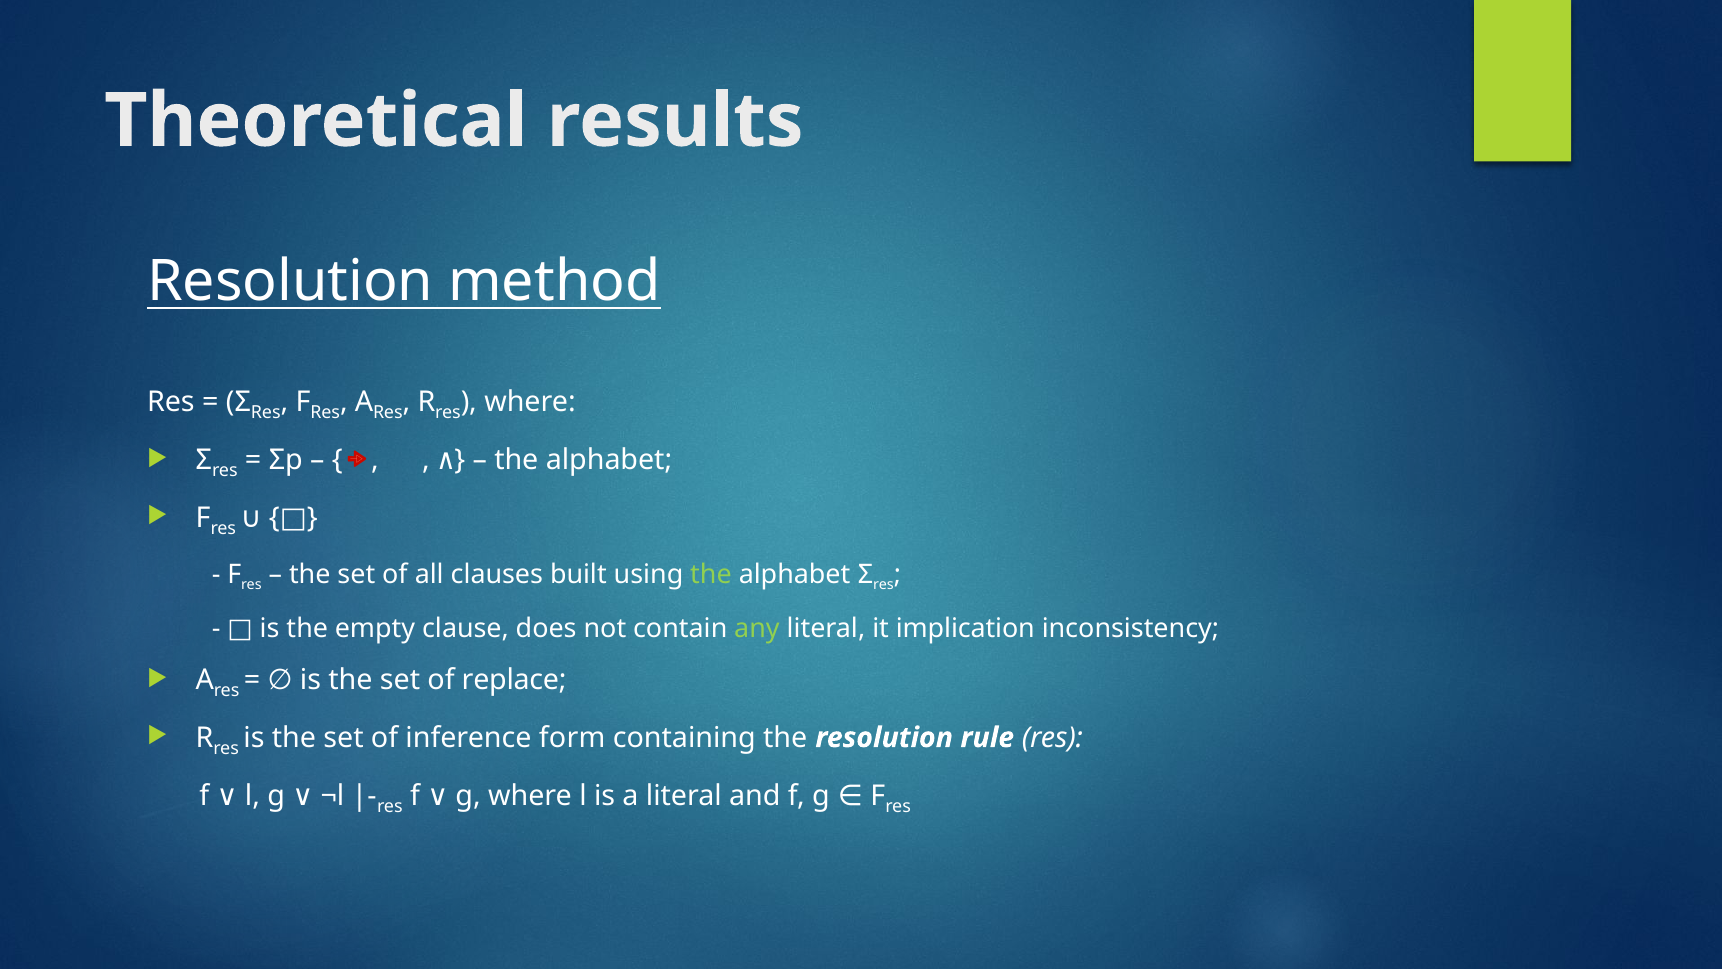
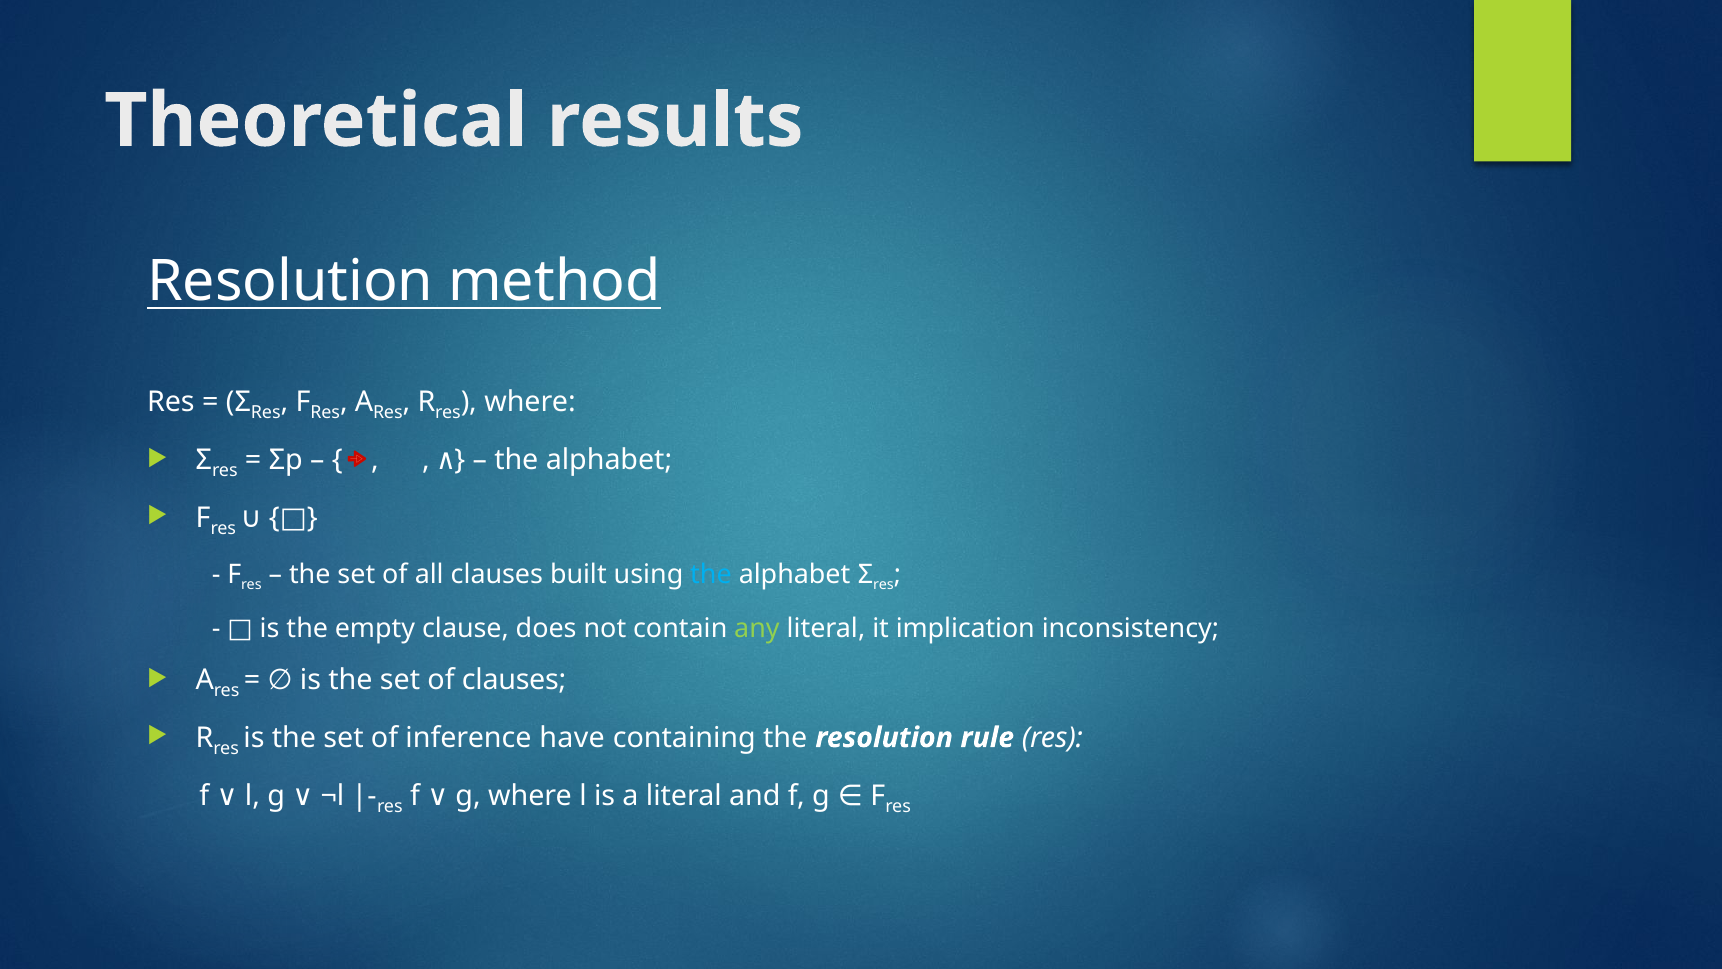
the at (711, 574) colour: light green -> light blue
of replace: replace -> clauses
form: form -> have
